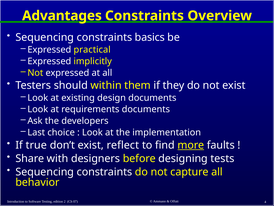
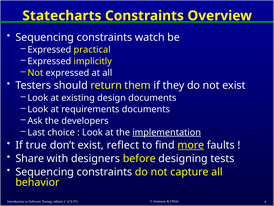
Advantages: Advantages -> Statecharts
basics: basics -> watch
within: within -> return
implementation underline: none -> present
